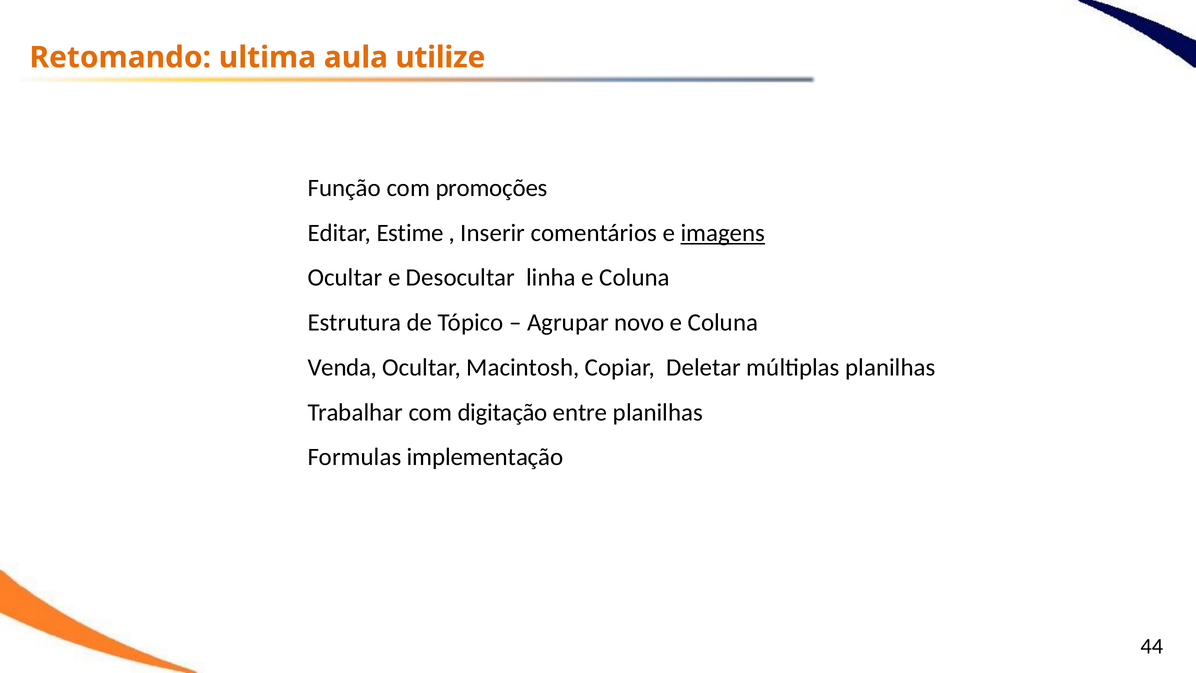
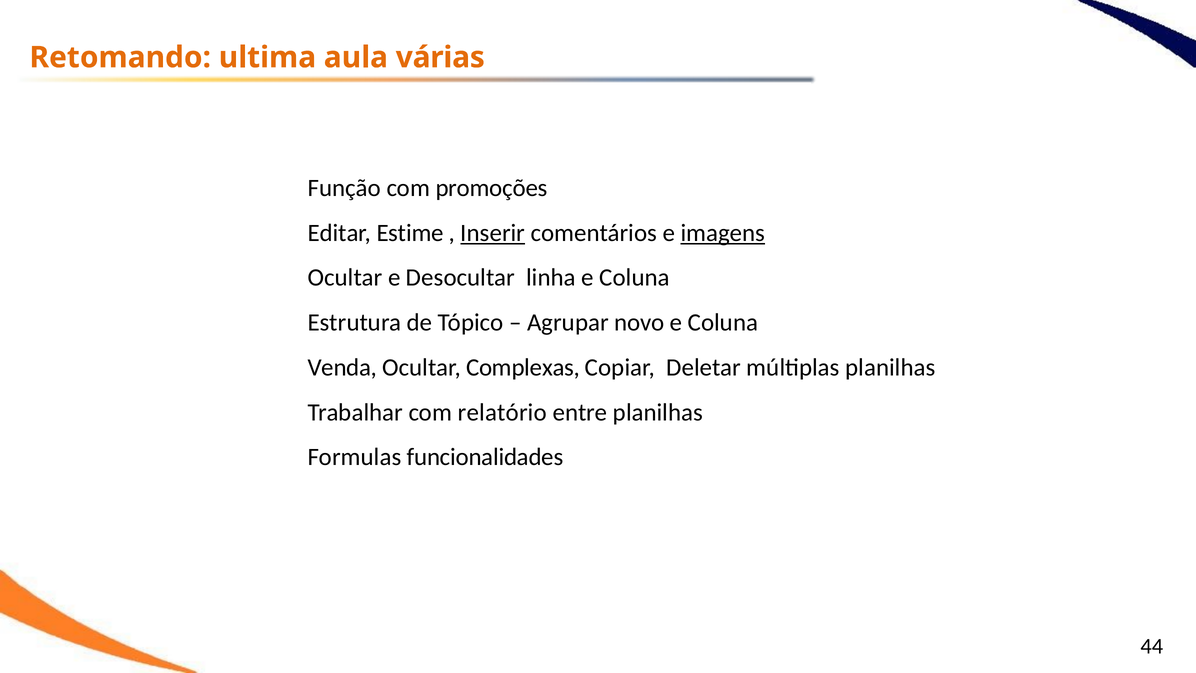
utilize: utilize -> várias
Inserir underline: none -> present
Macintosh: Macintosh -> Complexas
digitação: digitação -> relatório
implementação: implementação -> funcionalidades
